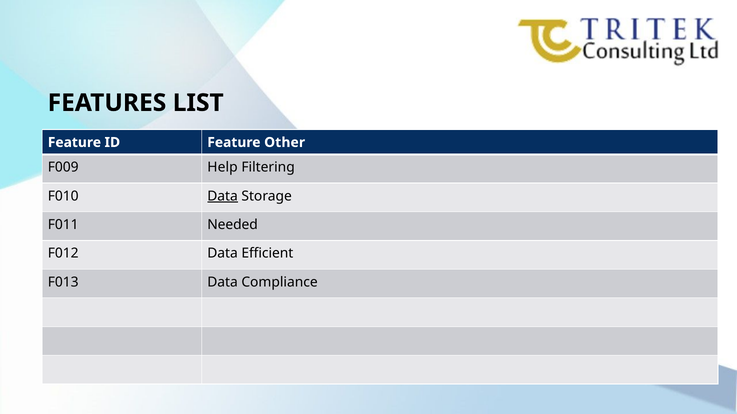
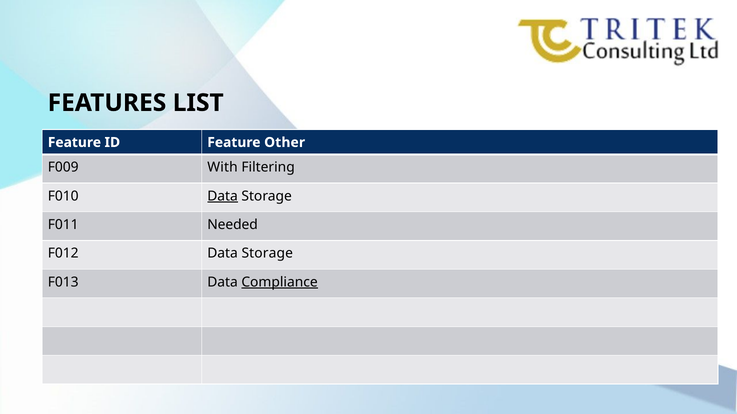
Help: Help -> With
F012 Data Efficient: Efficient -> Storage
Compliance underline: none -> present
